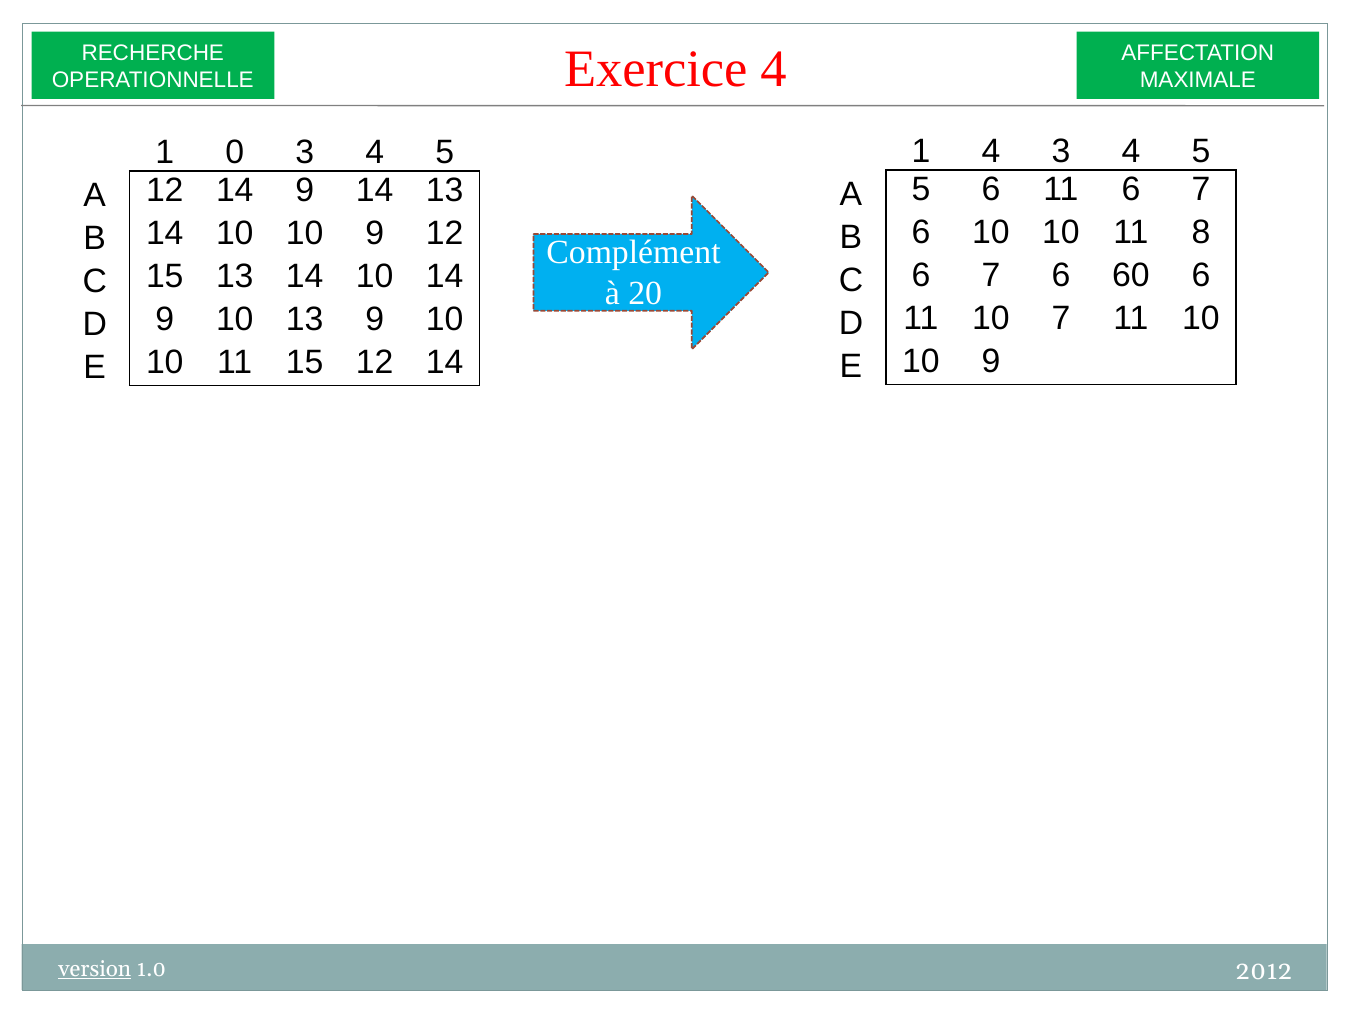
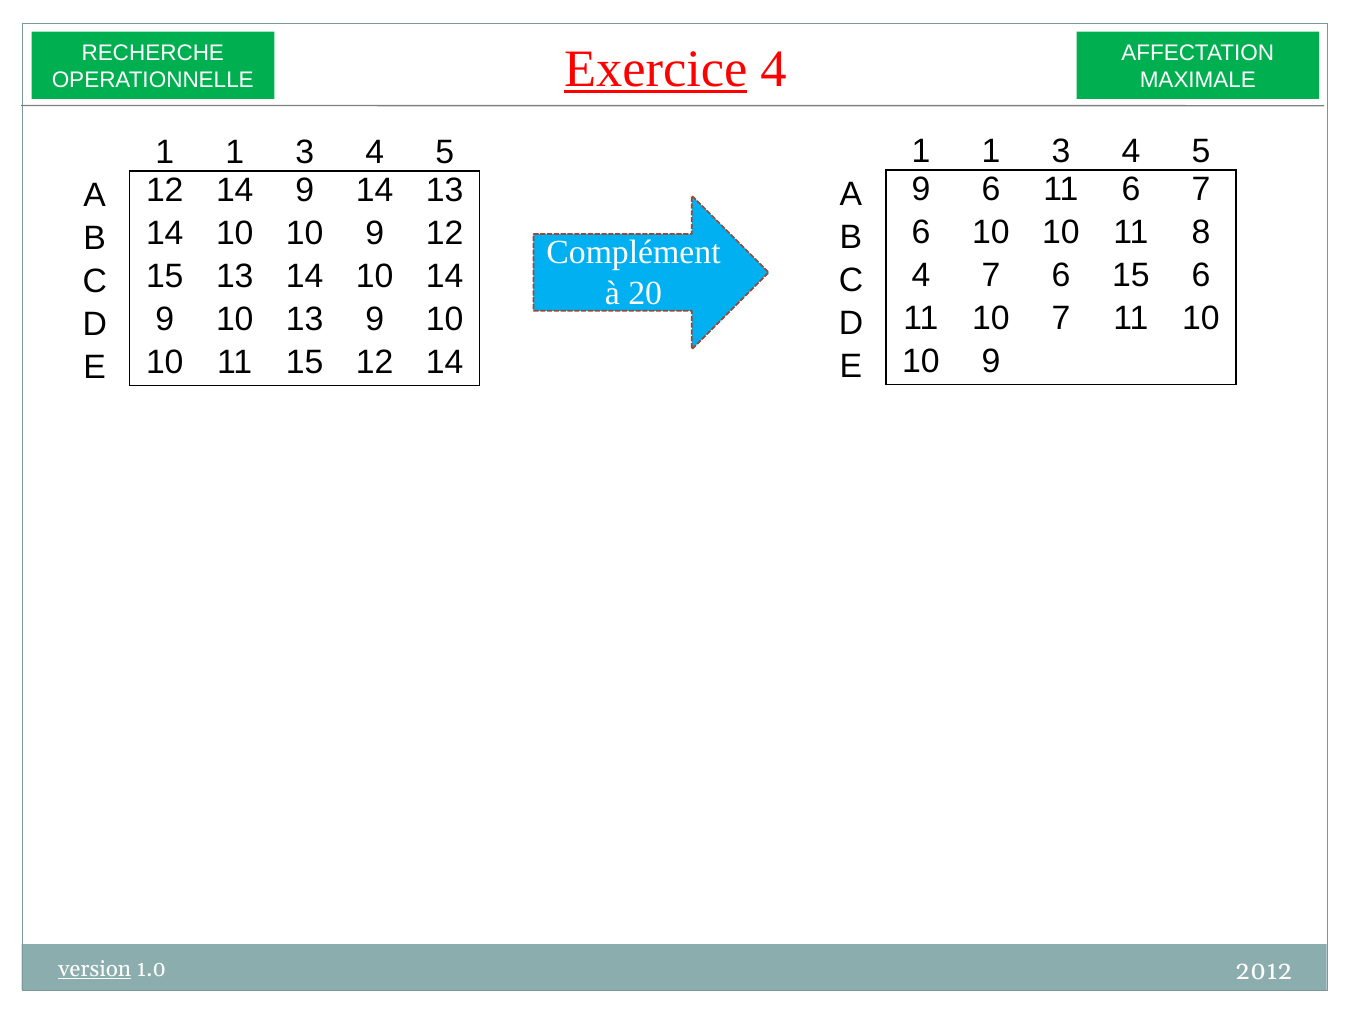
Exercice underline: none -> present
4 at (991, 152): 4 -> 1
0 at (235, 153): 0 -> 1
A 5: 5 -> 9
C 6: 6 -> 4
6 60: 60 -> 15
